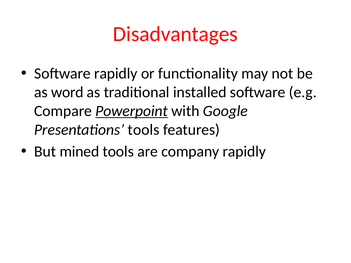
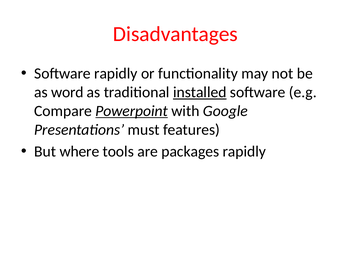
installed underline: none -> present
Presentations tools: tools -> must
mined: mined -> where
company: company -> packages
